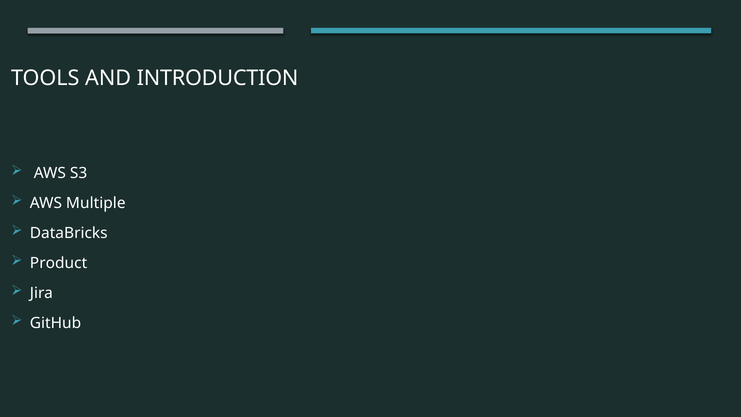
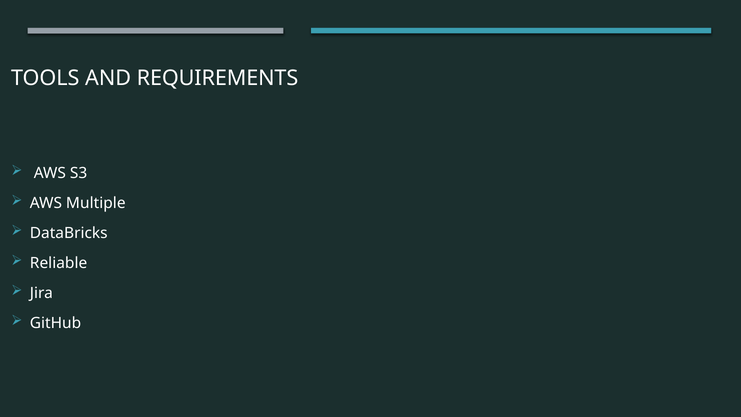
INTRODUCTION: INTRODUCTION -> REQUIREMENTS
Product: Product -> Reliable
